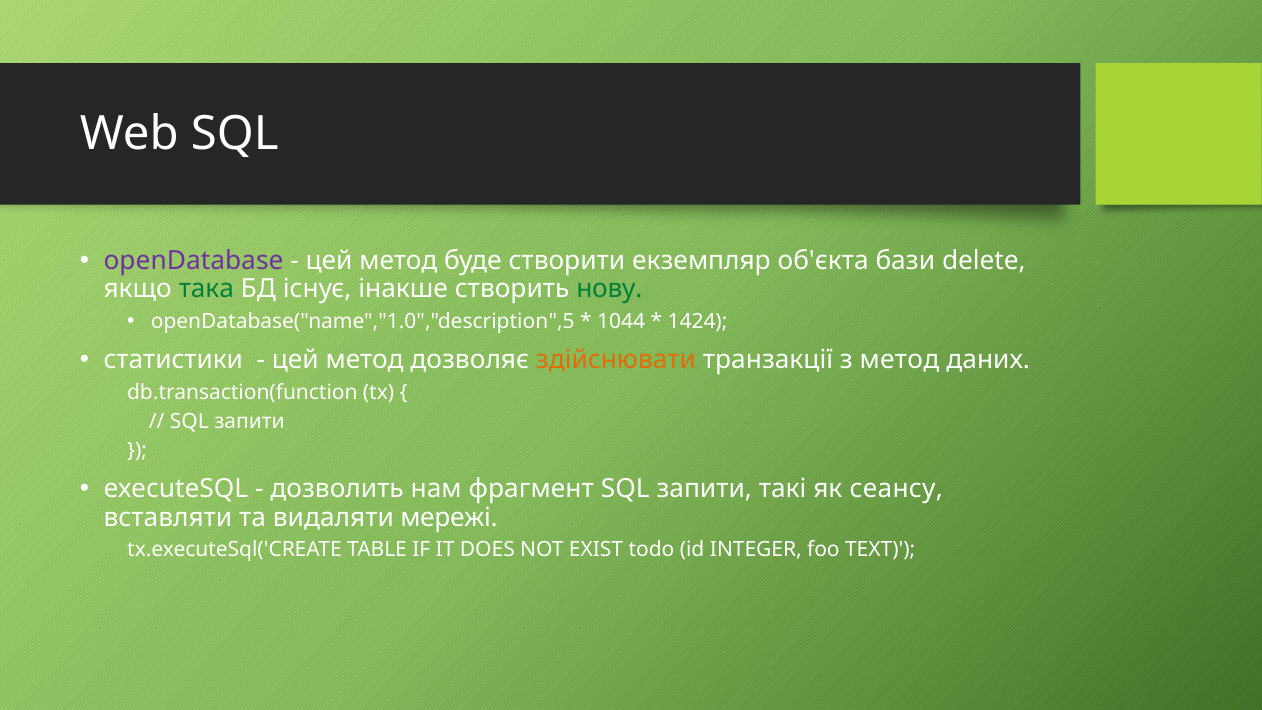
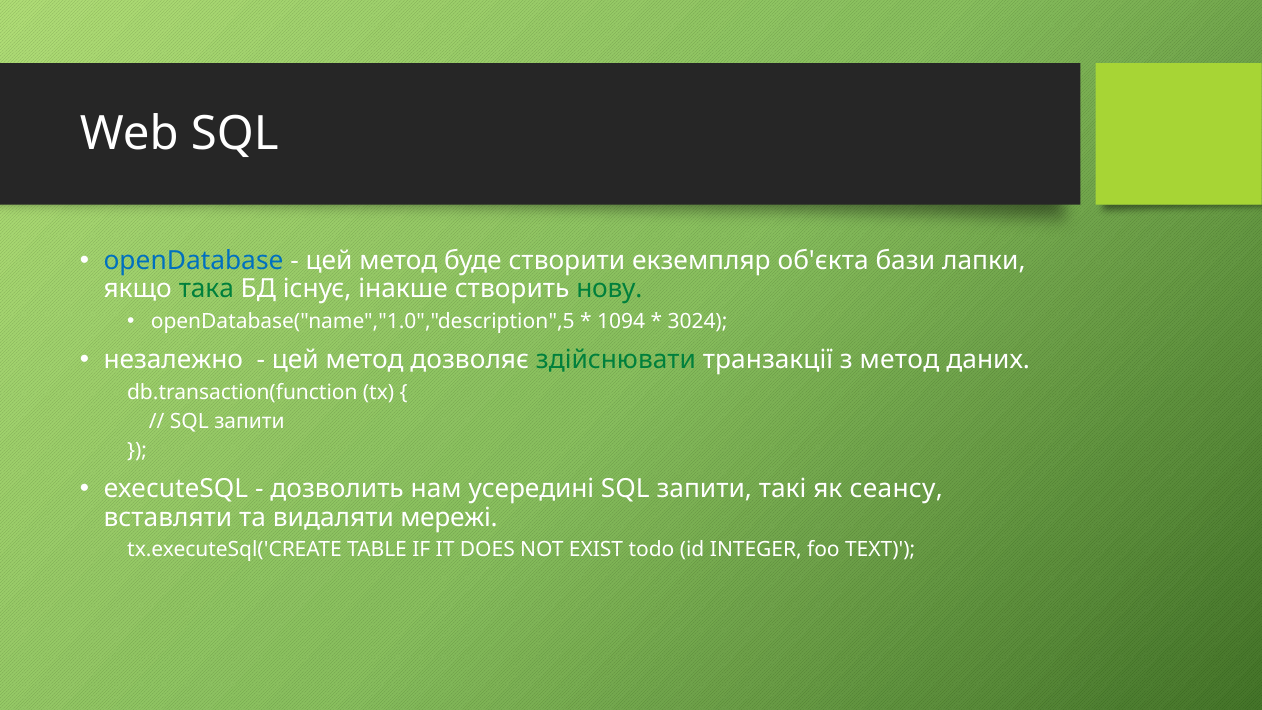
openDatabase colour: purple -> blue
delete: delete -> лапки
1044: 1044 -> 1094
1424: 1424 -> 3024
статистики: статистики -> незалежно
здійснювати colour: orange -> green
фрагмент: фрагмент -> усередині
